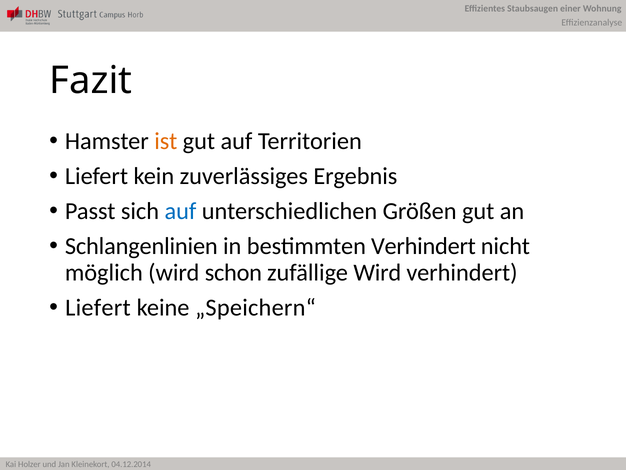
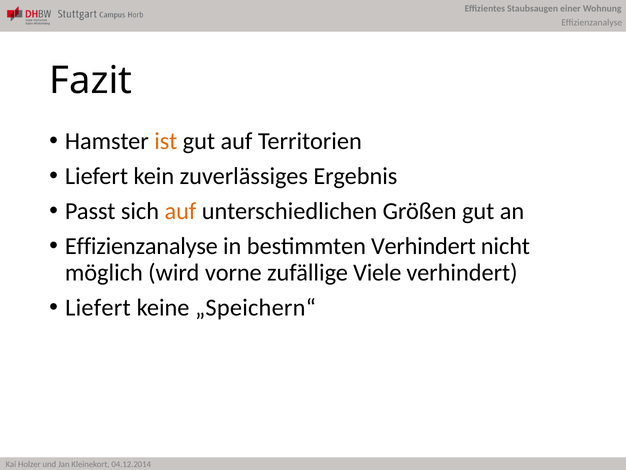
auf at (180, 211) colour: blue -> orange
Schlangenlinien at (141, 246): Schlangenlinien -> Effizienzanalyse
schon: schon -> vorne
zufällige Wird: Wird -> Viele
